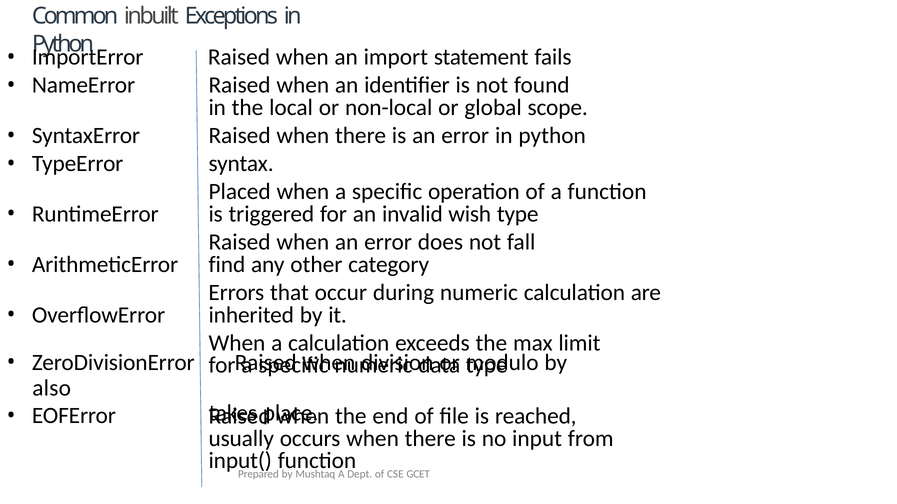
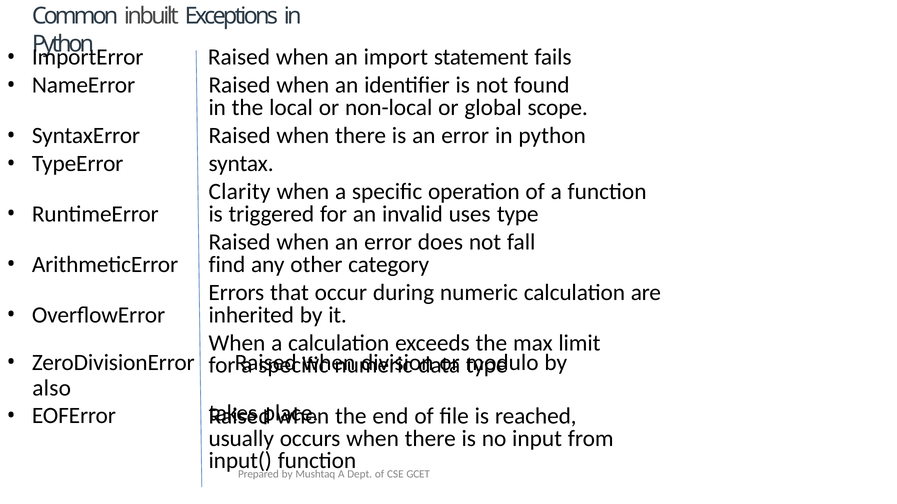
Placed: Placed -> Clarity
wish: wish -> uses
